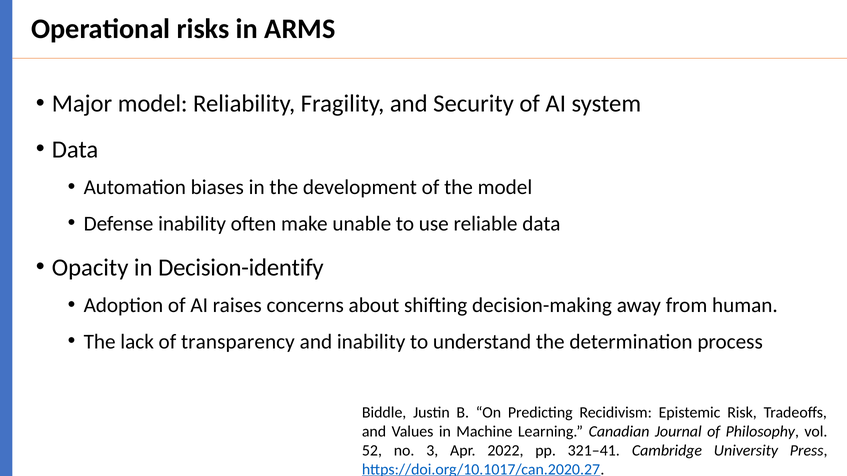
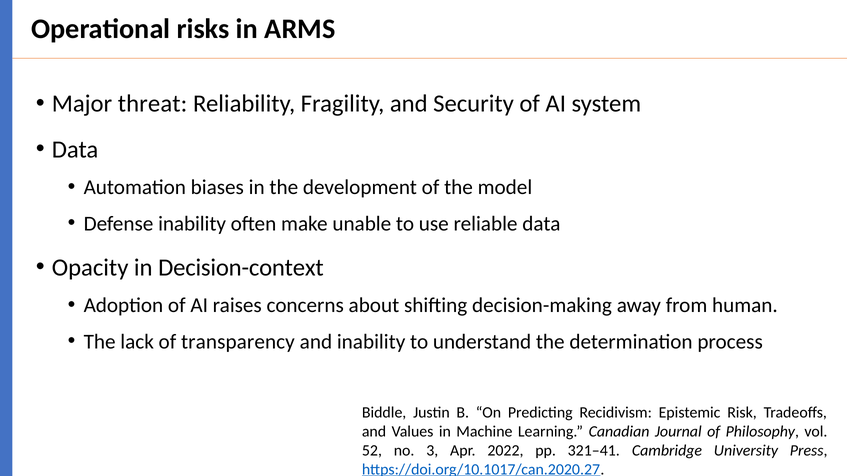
Major model: model -> threat
Decision-identify: Decision-identify -> Decision-context
